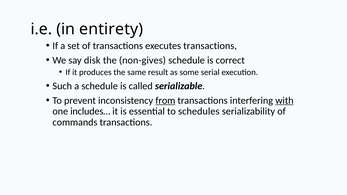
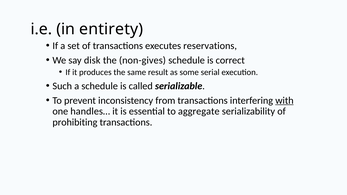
executes transactions: transactions -> reservations
from underline: present -> none
includes…: includes… -> handles…
schedules: schedules -> aggregate
commands: commands -> prohibiting
